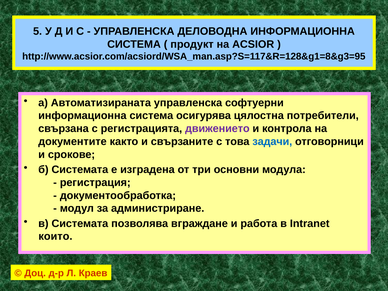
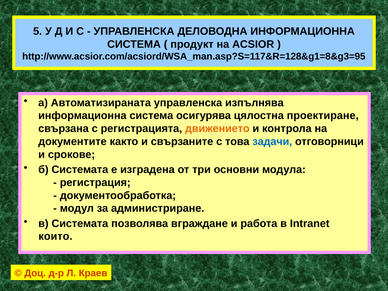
софтуерни: софтуерни -> изпълнява
потребители: потребители -> проектиране
движението colour: purple -> orange
